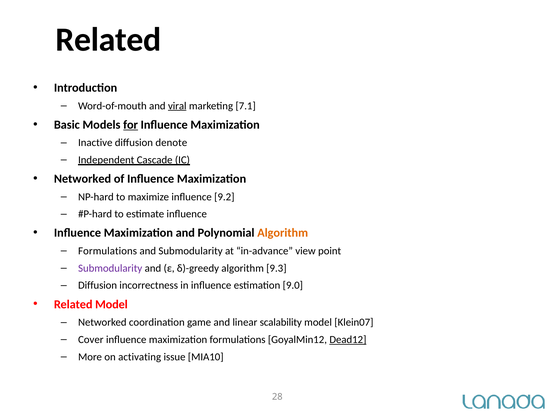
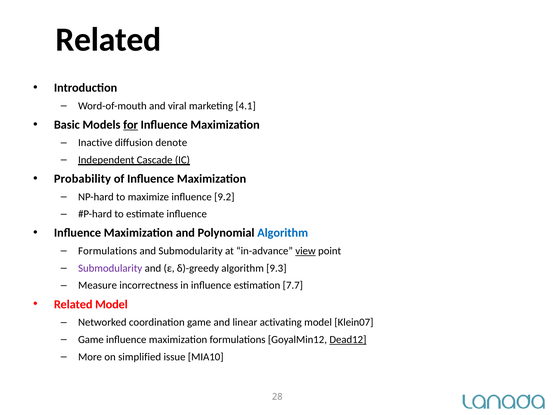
viral underline: present -> none
7.1: 7.1 -> 4.1
Networked at (83, 179): Networked -> Probability
Algorithm at (283, 233) colour: orange -> blue
view underline: none -> present
Diffusion at (98, 285): Diffusion -> Measure
9.0: 9.0 -> 7.7
scalability: scalability -> activating
Cover at (91, 339): Cover -> Game
activating: activating -> simplified
